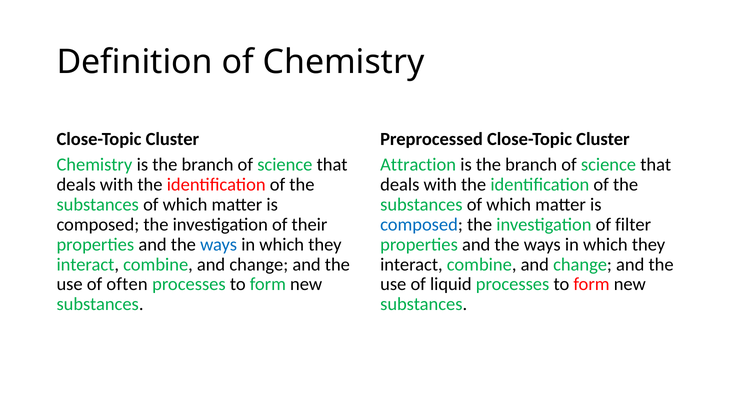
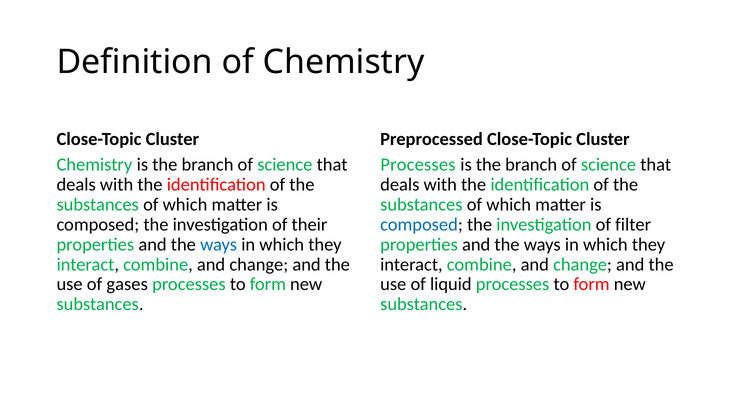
Attraction at (418, 165): Attraction -> Processes
often: often -> gases
